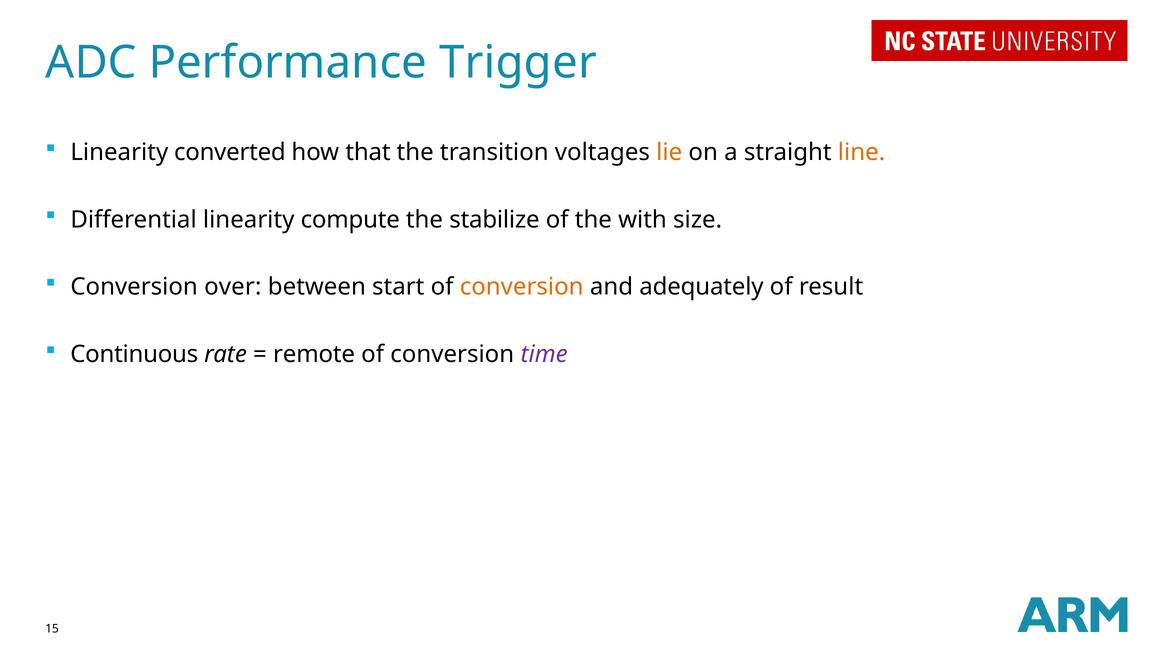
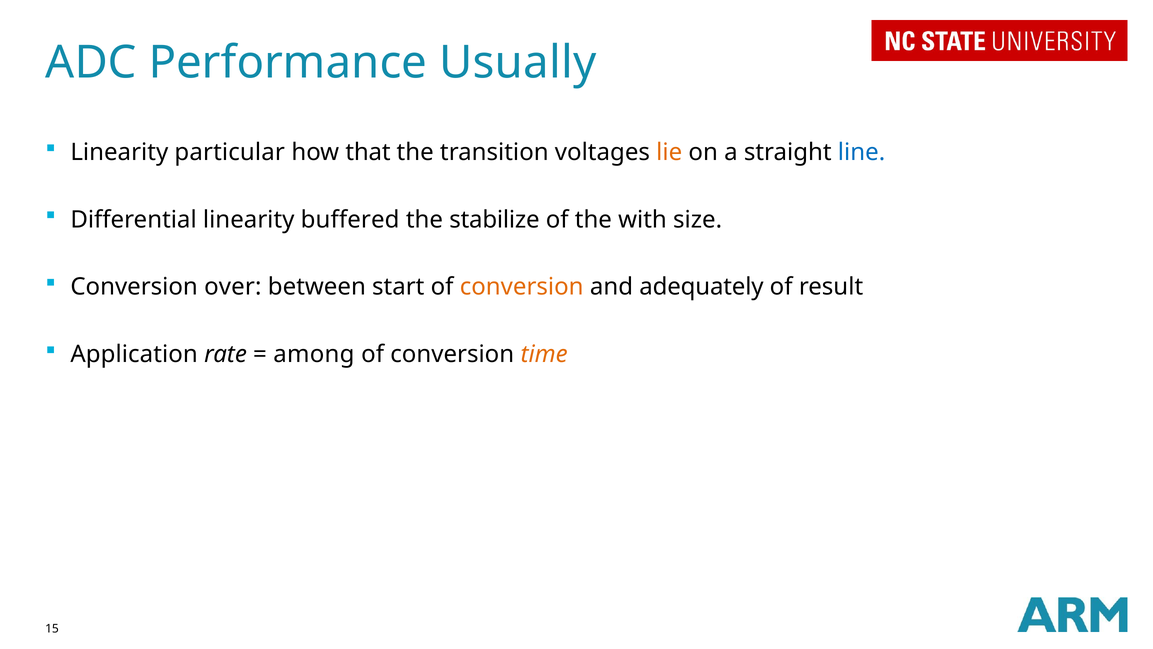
Trigger: Trigger -> Usually
converted: converted -> particular
line colour: orange -> blue
compute: compute -> buffered
Continuous: Continuous -> Application
remote: remote -> among
time colour: purple -> orange
